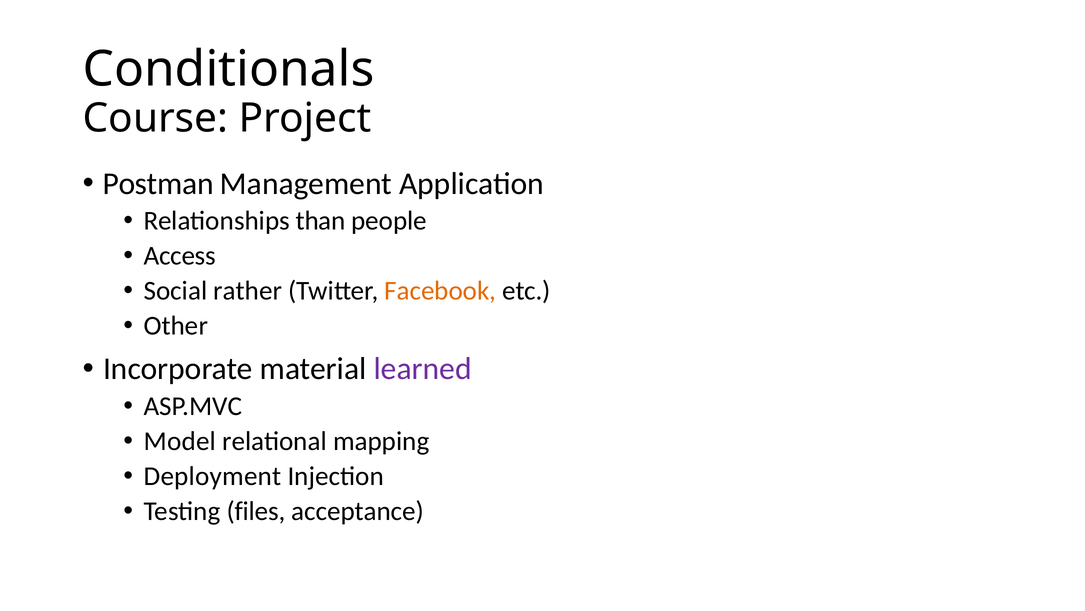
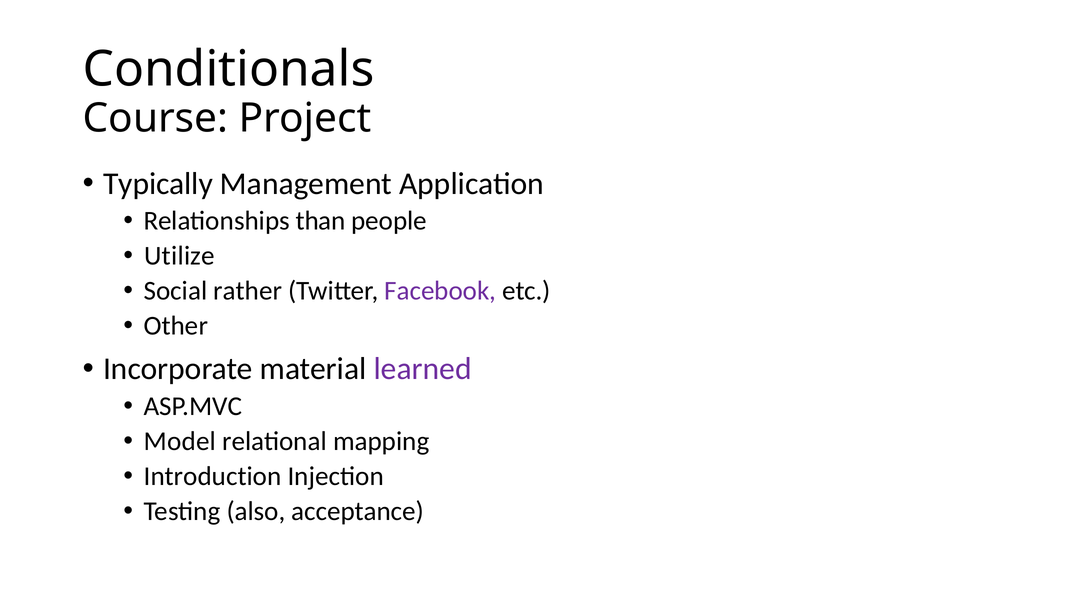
Postman: Postman -> Typically
Access: Access -> Utilize
Facebook colour: orange -> purple
Deployment: Deployment -> Introduction
files: files -> also
